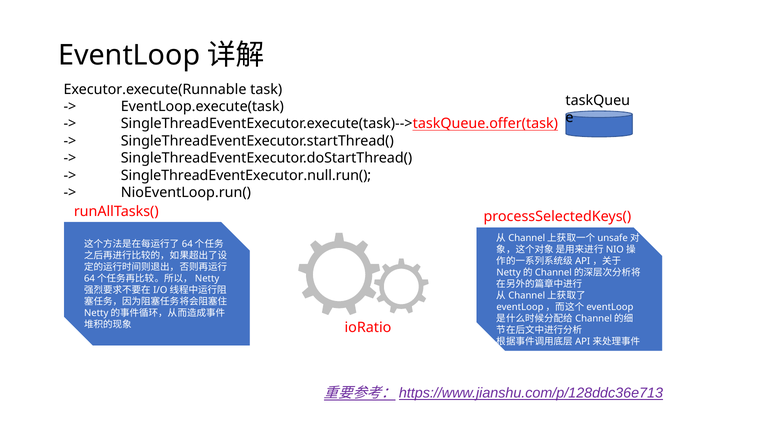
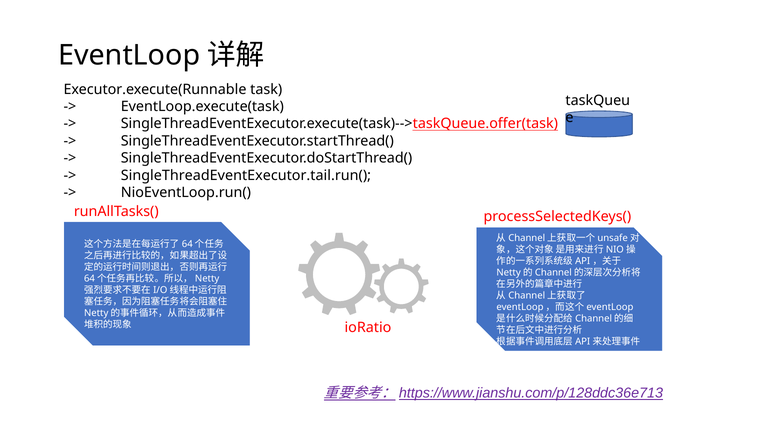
SingleThreadEventExecutor.null.run(: SingleThreadEventExecutor.null.run( -> SingleThreadEventExecutor.tail.run(
